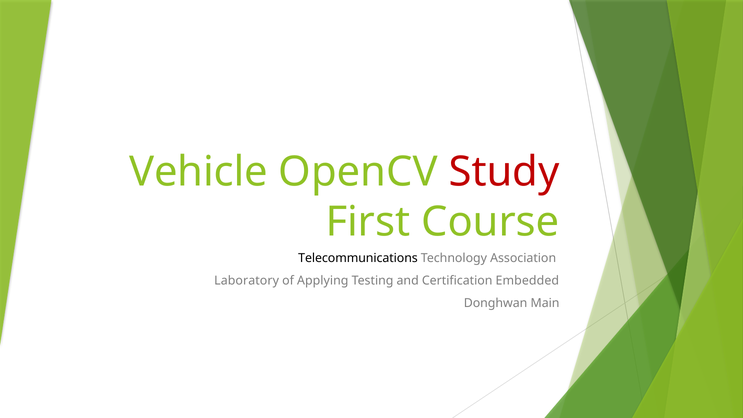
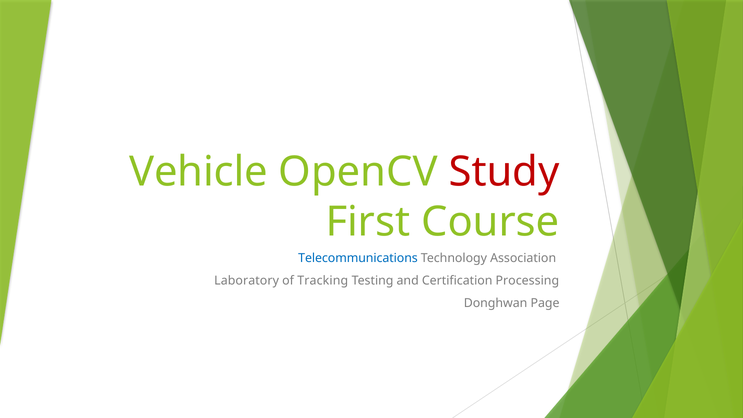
Telecommunications colour: black -> blue
Applying: Applying -> Tracking
Embedded: Embedded -> Processing
Main: Main -> Page
